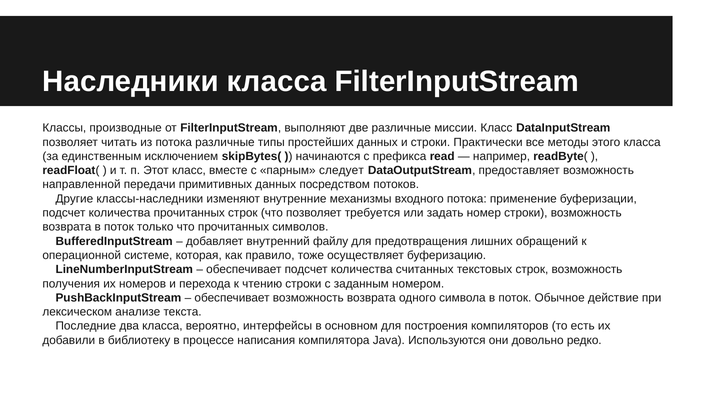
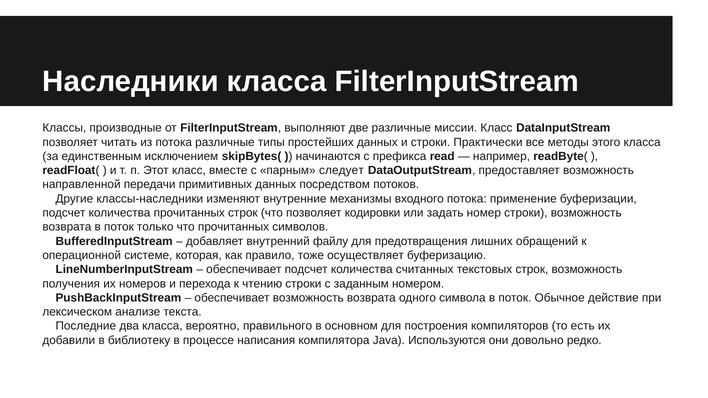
требуется: требуется -> кодировки
интерфейсы: интерфейсы -> правильного
